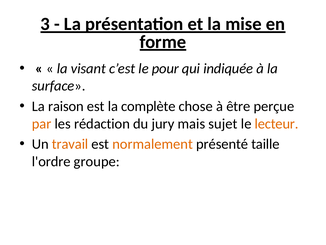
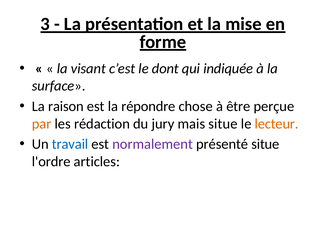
pour: pour -> dont
complète: complète -> répondre
mais sujet: sujet -> situe
travail colour: orange -> blue
normalement colour: orange -> purple
présenté taille: taille -> situe
groupe: groupe -> articles
